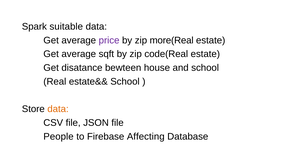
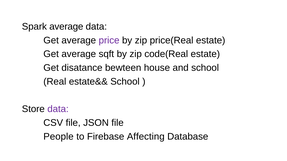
Spark suitable: suitable -> average
more(Real: more(Real -> price(Real
data at (58, 109) colour: orange -> purple
